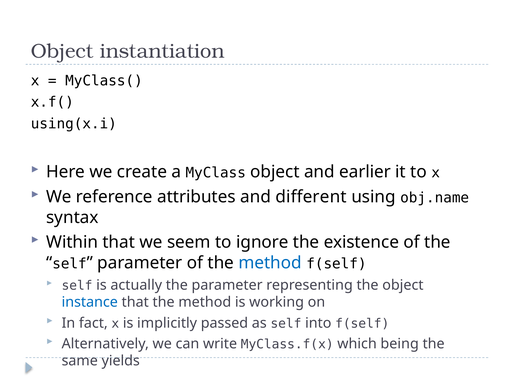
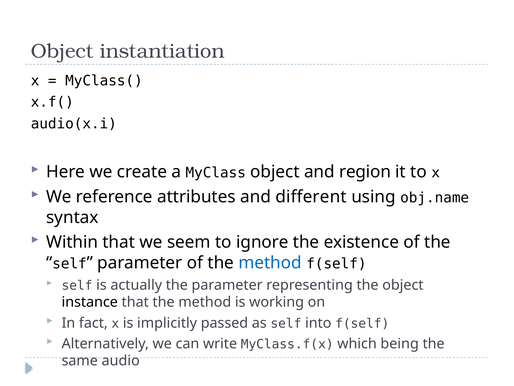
using(x.i: using(x.i -> audio(x.i
earlier: earlier -> region
instance colour: blue -> black
yields: yields -> audio
